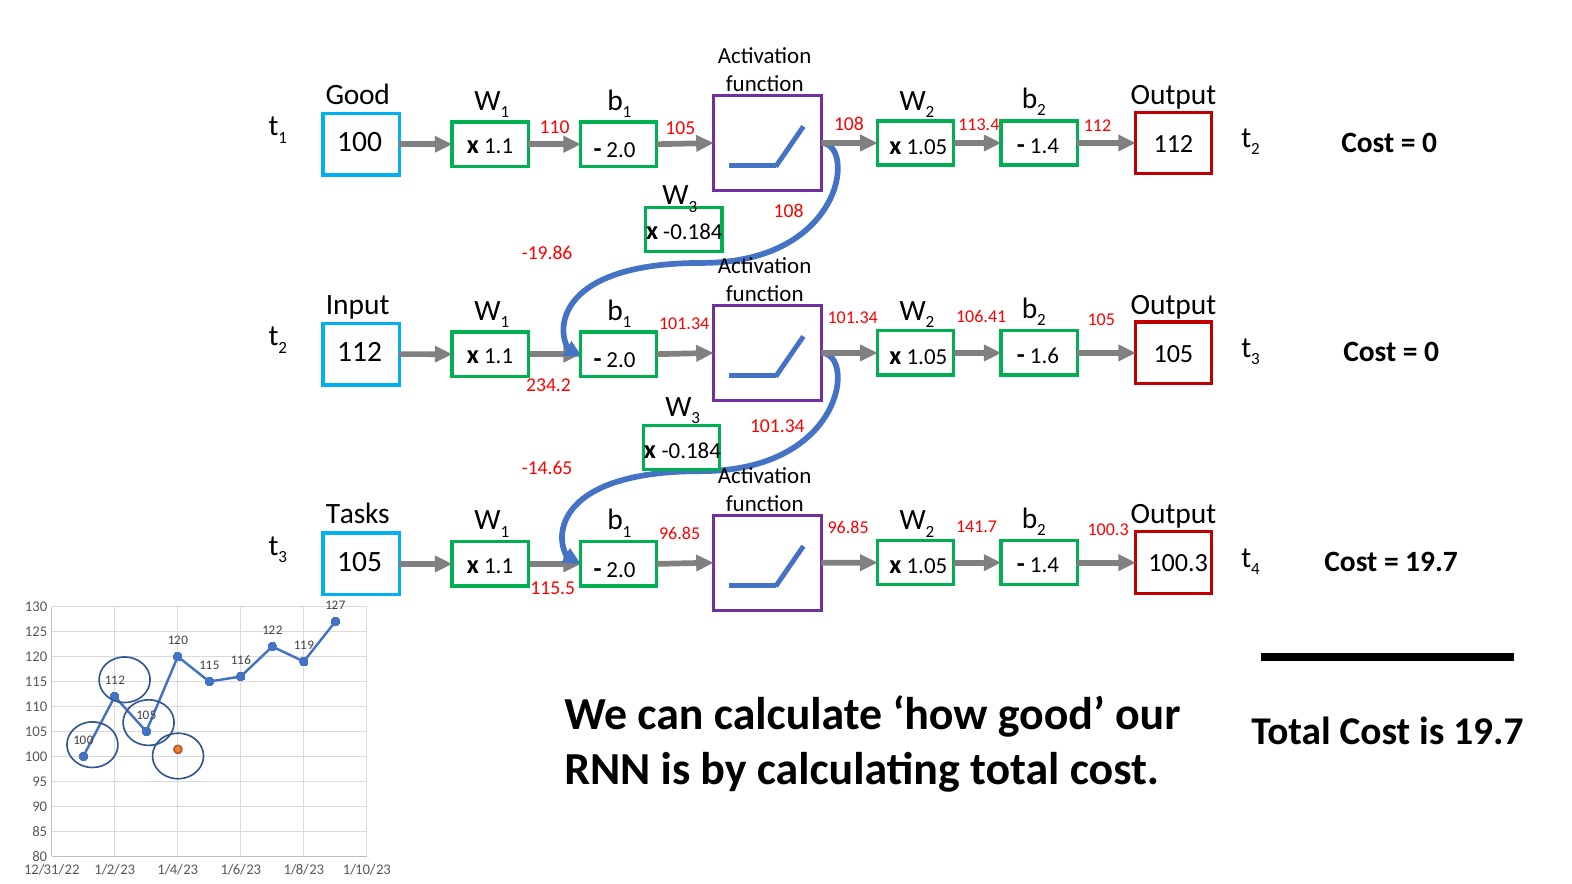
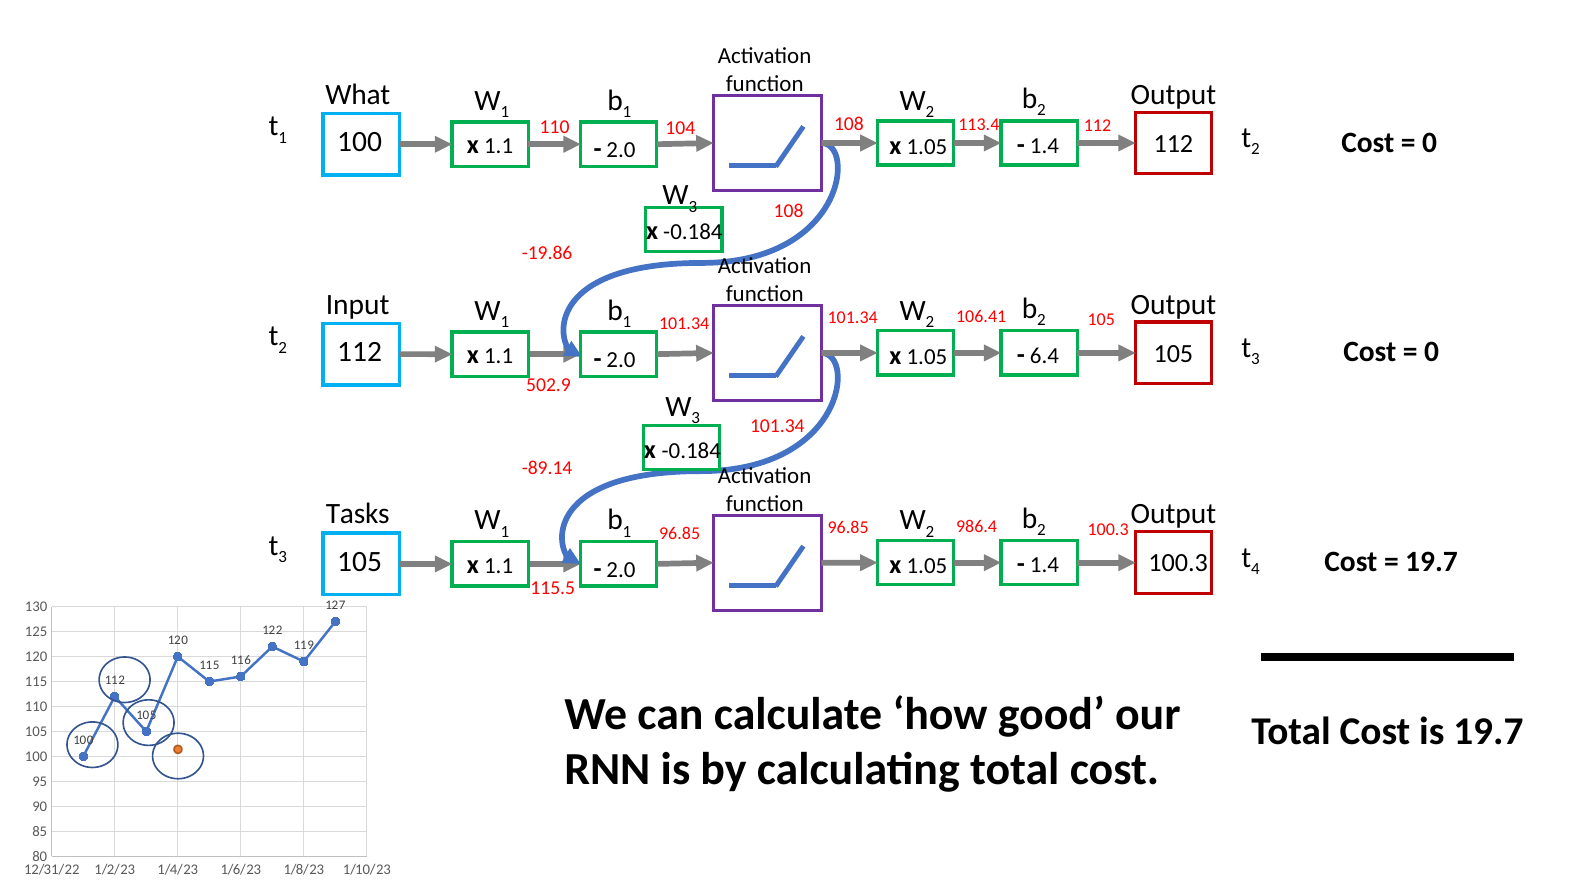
Good at (358, 95): Good -> What
110 105: 105 -> 104
1.6: 1.6 -> 6.4
234.2: 234.2 -> 502.9
-14.65: -14.65 -> -89.14
141.7: 141.7 -> 986.4
